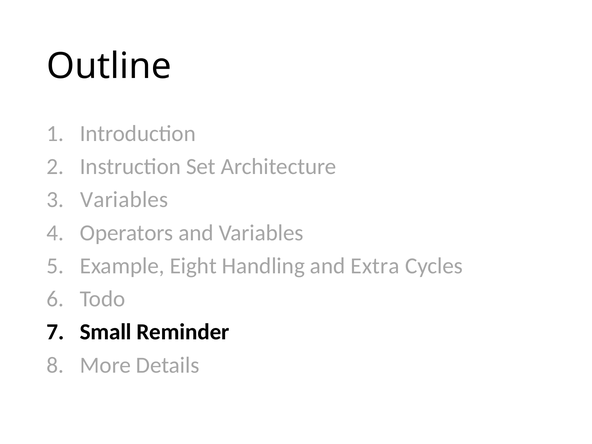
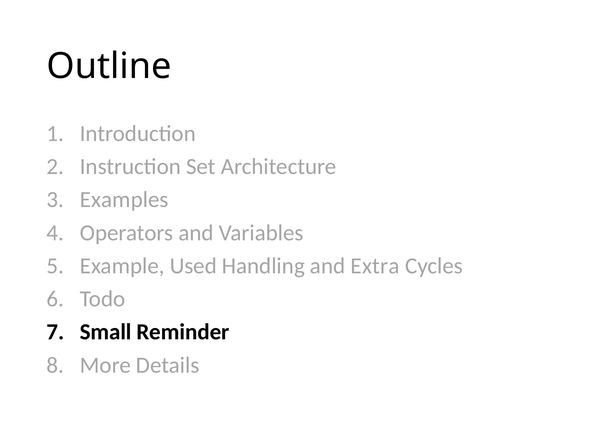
Variables at (124, 200): Variables -> Examples
Eight: Eight -> Used
